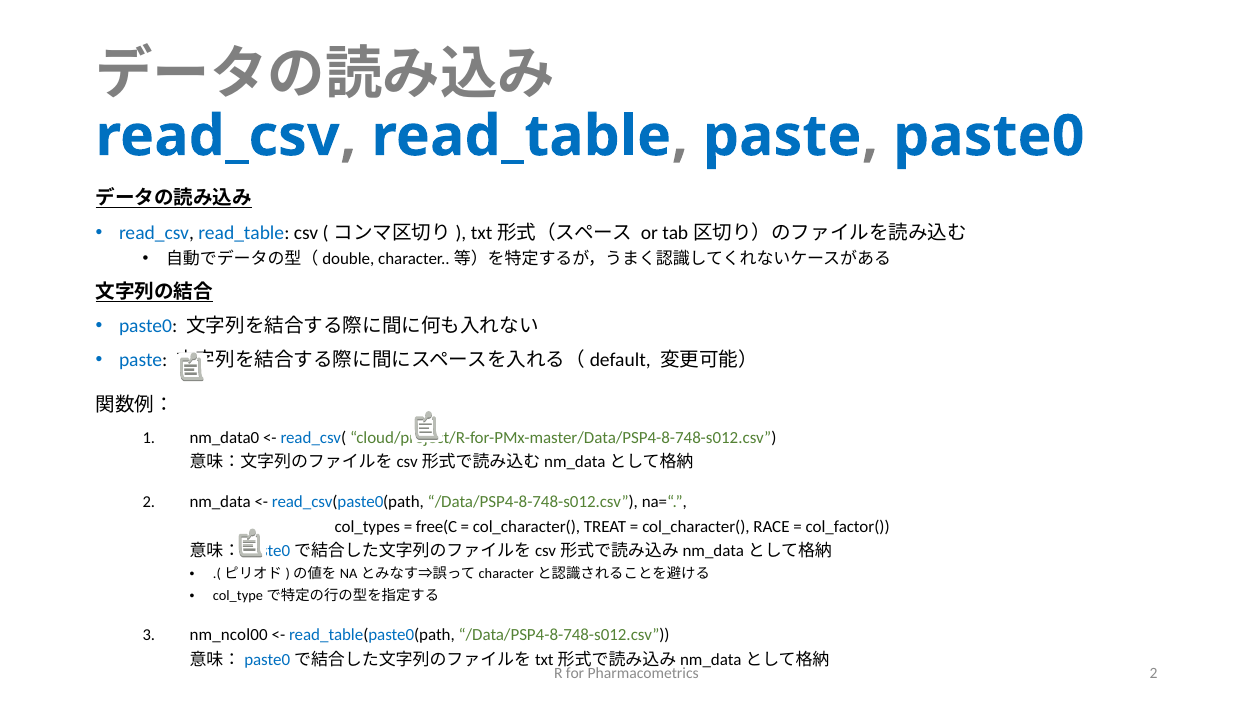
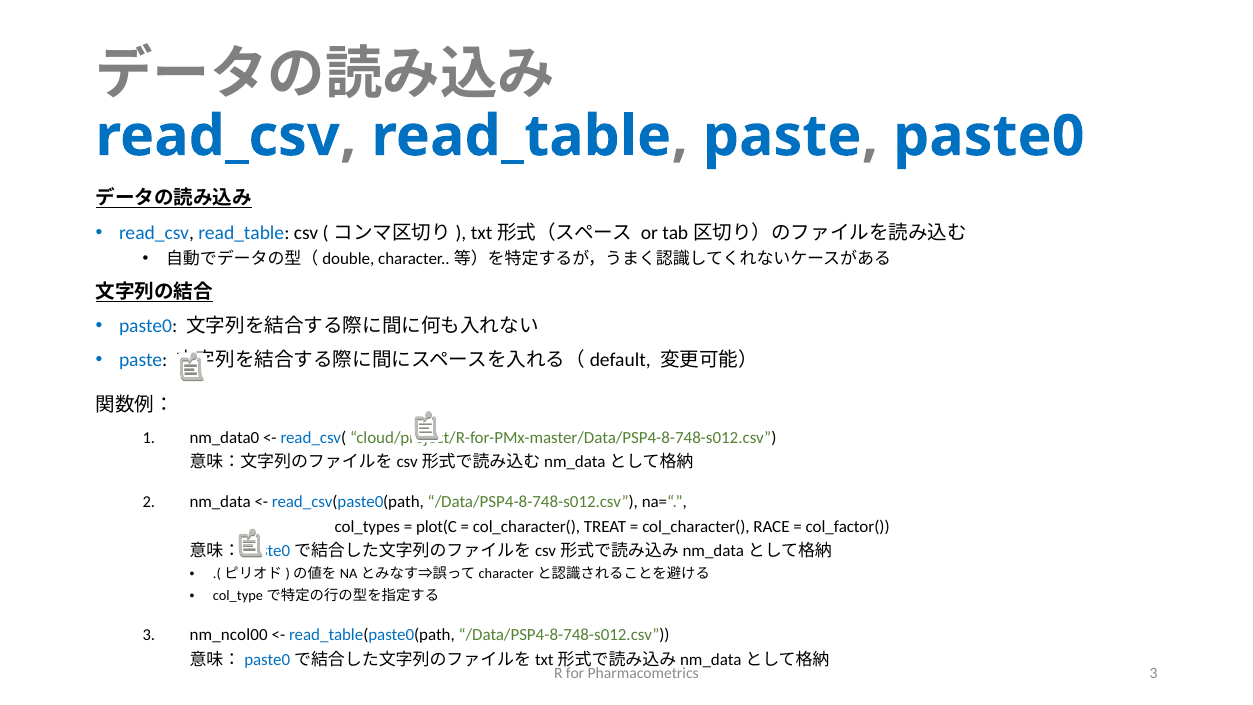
free(C: free(C -> plot(C
Pharmacometrics 2: 2 -> 3
